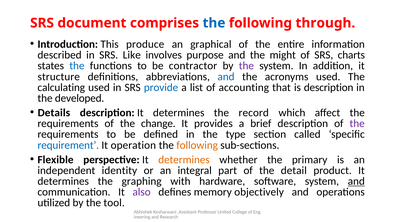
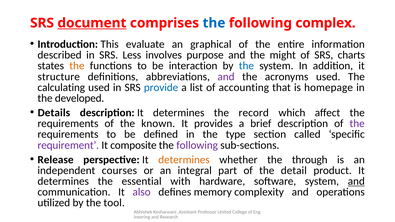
document underline: none -> present
through: through -> complex
produce: produce -> evaluate
Like: Like -> Less
the at (77, 66) colour: blue -> orange
contractor: contractor -> interaction
the at (246, 66) colour: purple -> blue
and at (226, 77) colour: blue -> purple
is description: description -> homepage
change: change -> known
requirement colour: blue -> purple
operation: operation -> composite
following at (197, 145) colour: orange -> purple
Flexible: Flexible -> Release
primary: primary -> through
identity: identity -> courses
graphing: graphing -> essential
objectively: objectively -> complexity
